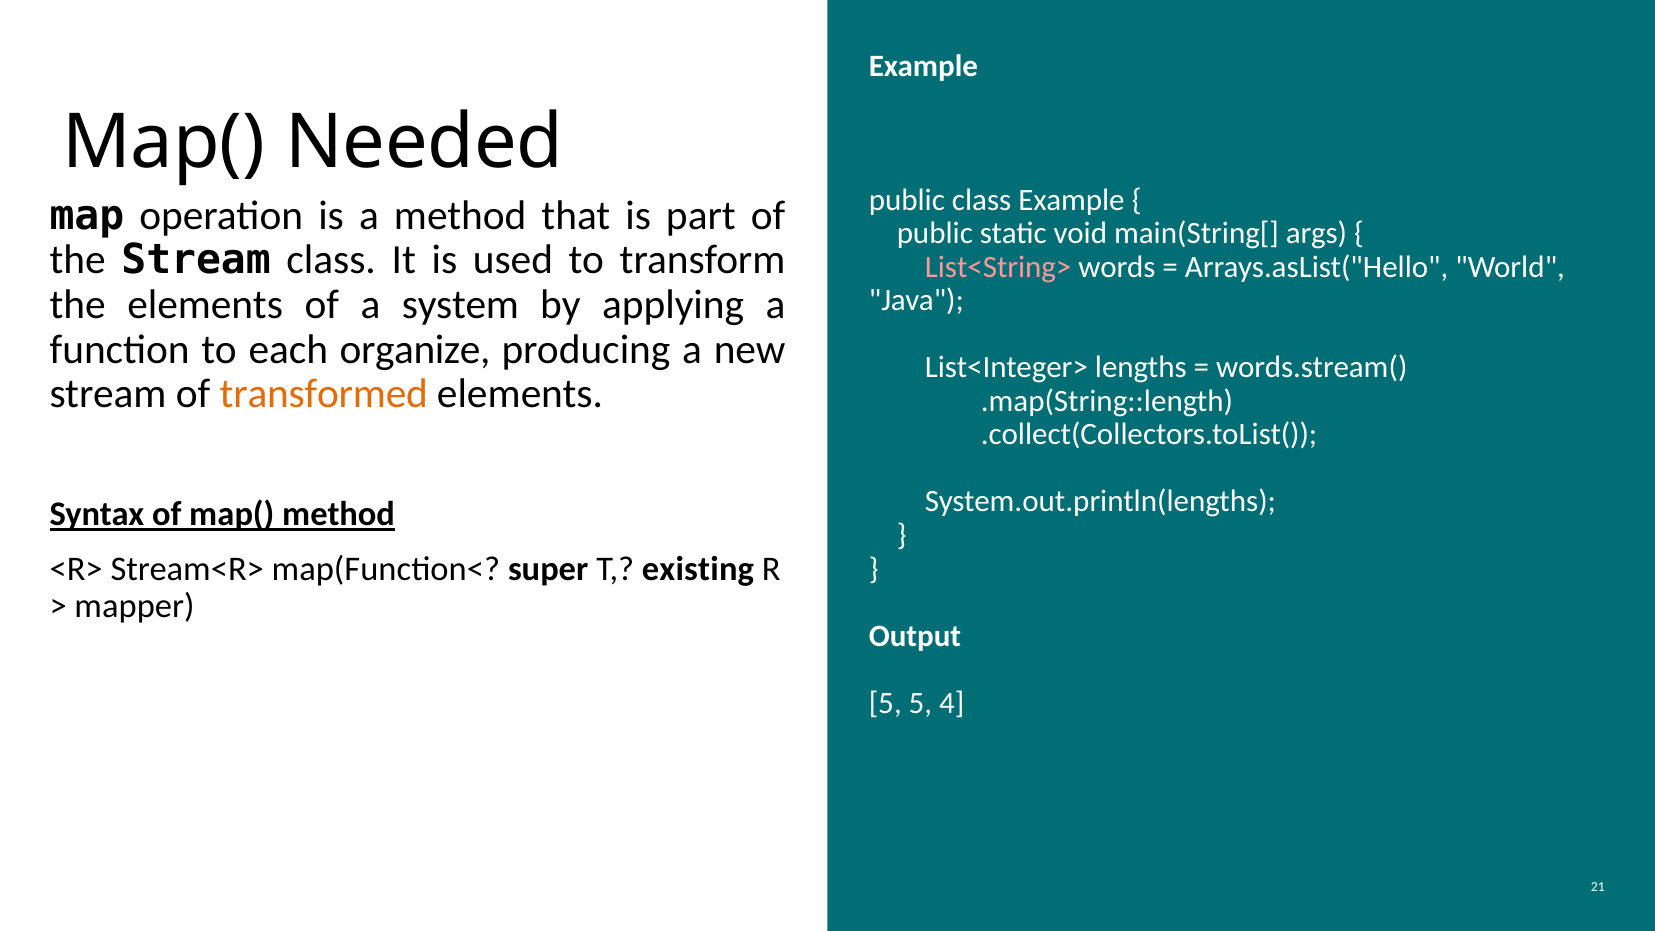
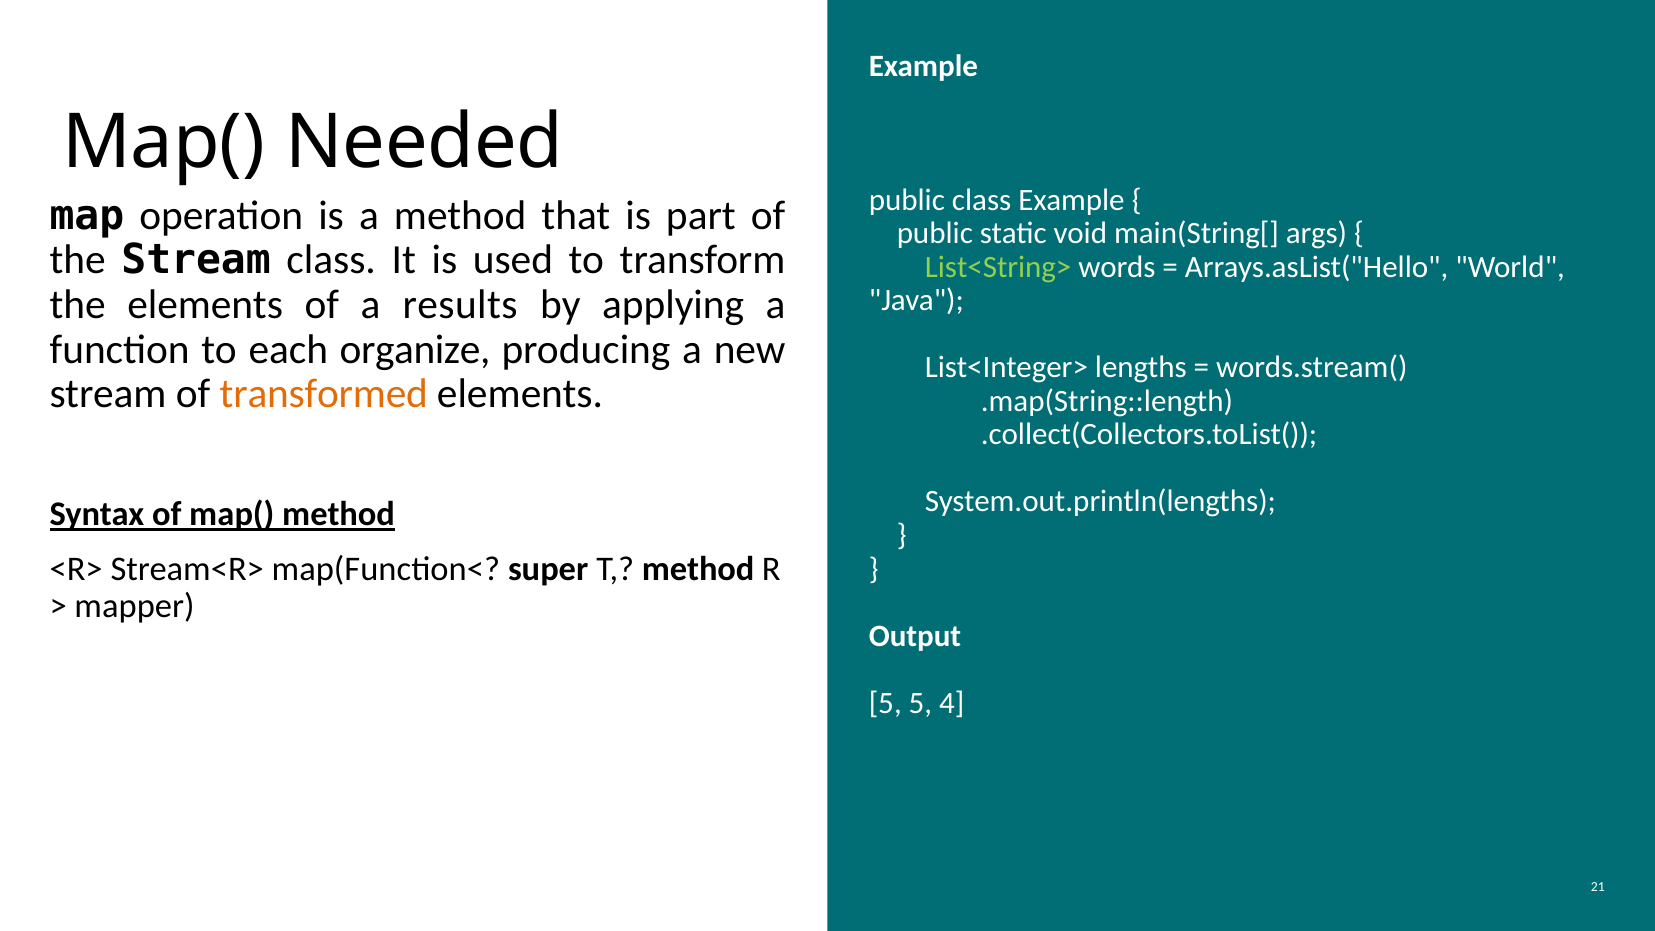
List<String> colour: pink -> light green
system: system -> results
T existing: existing -> method
